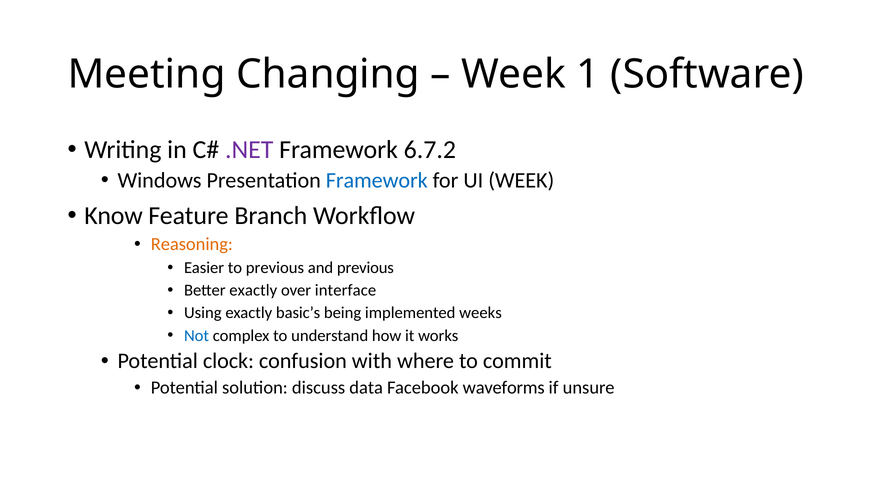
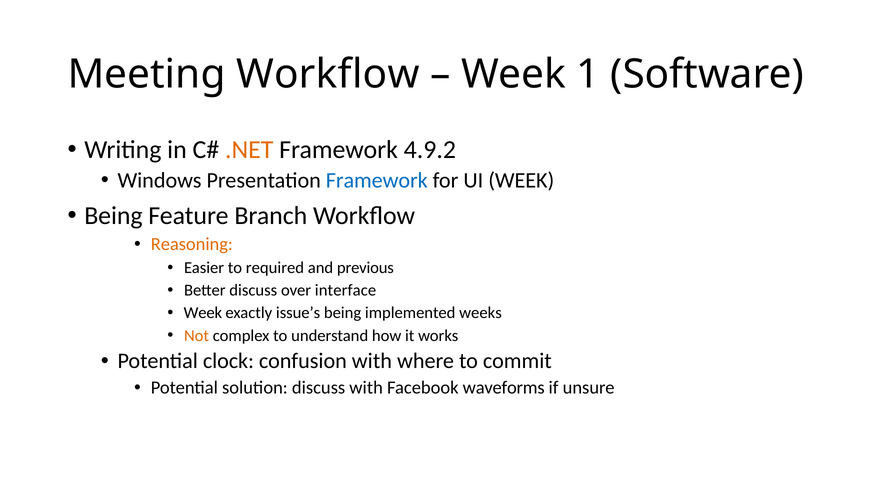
Meeting Changing: Changing -> Workflow
.NET colour: purple -> orange
6.7.2: 6.7.2 -> 4.9.2
Know at (113, 216): Know -> Being
to previous: previous -> required
Better exactly: exactly -> discuss
Using at (203, 313): Using -> Week
basic’s: basic’s -> issue’s
Not colour: blue -> orange
discuss data: data -> with
